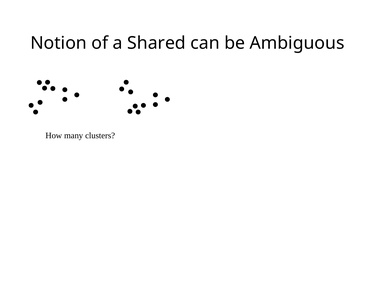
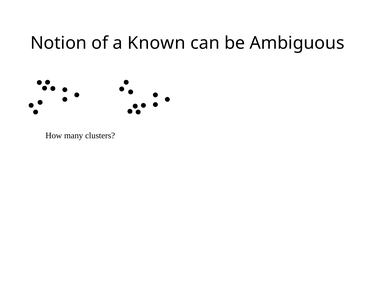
Shared: Shared -> Known
